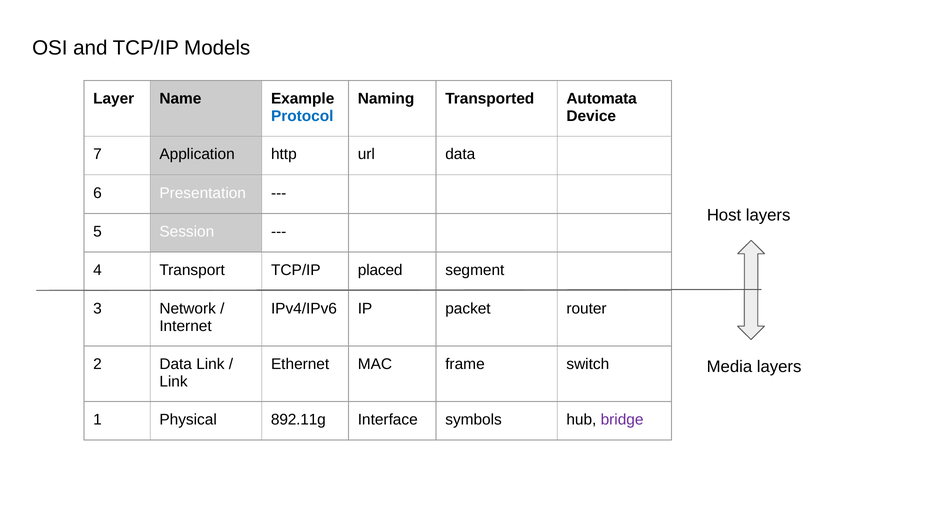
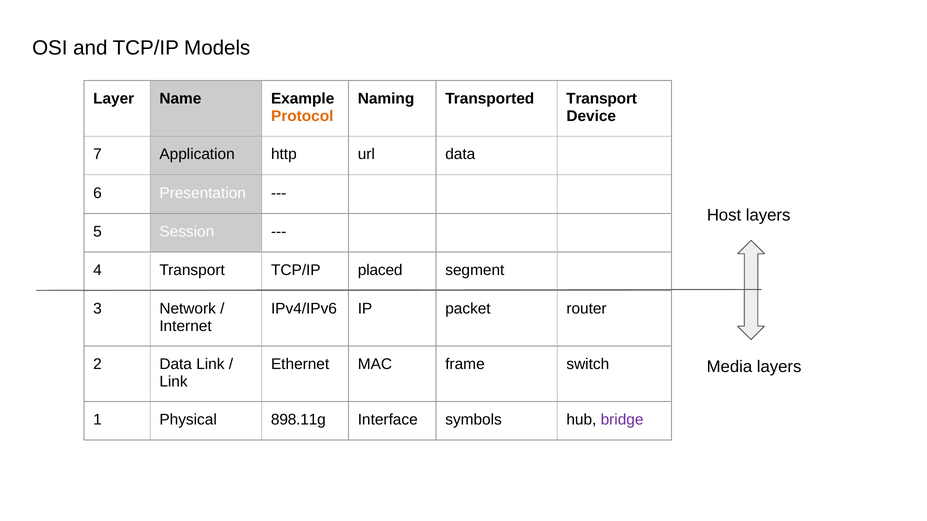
Transported Automata: Automata -> Transport
Protocol colour: blue -> orange
892.11g: 892.11g -> 898.11g
